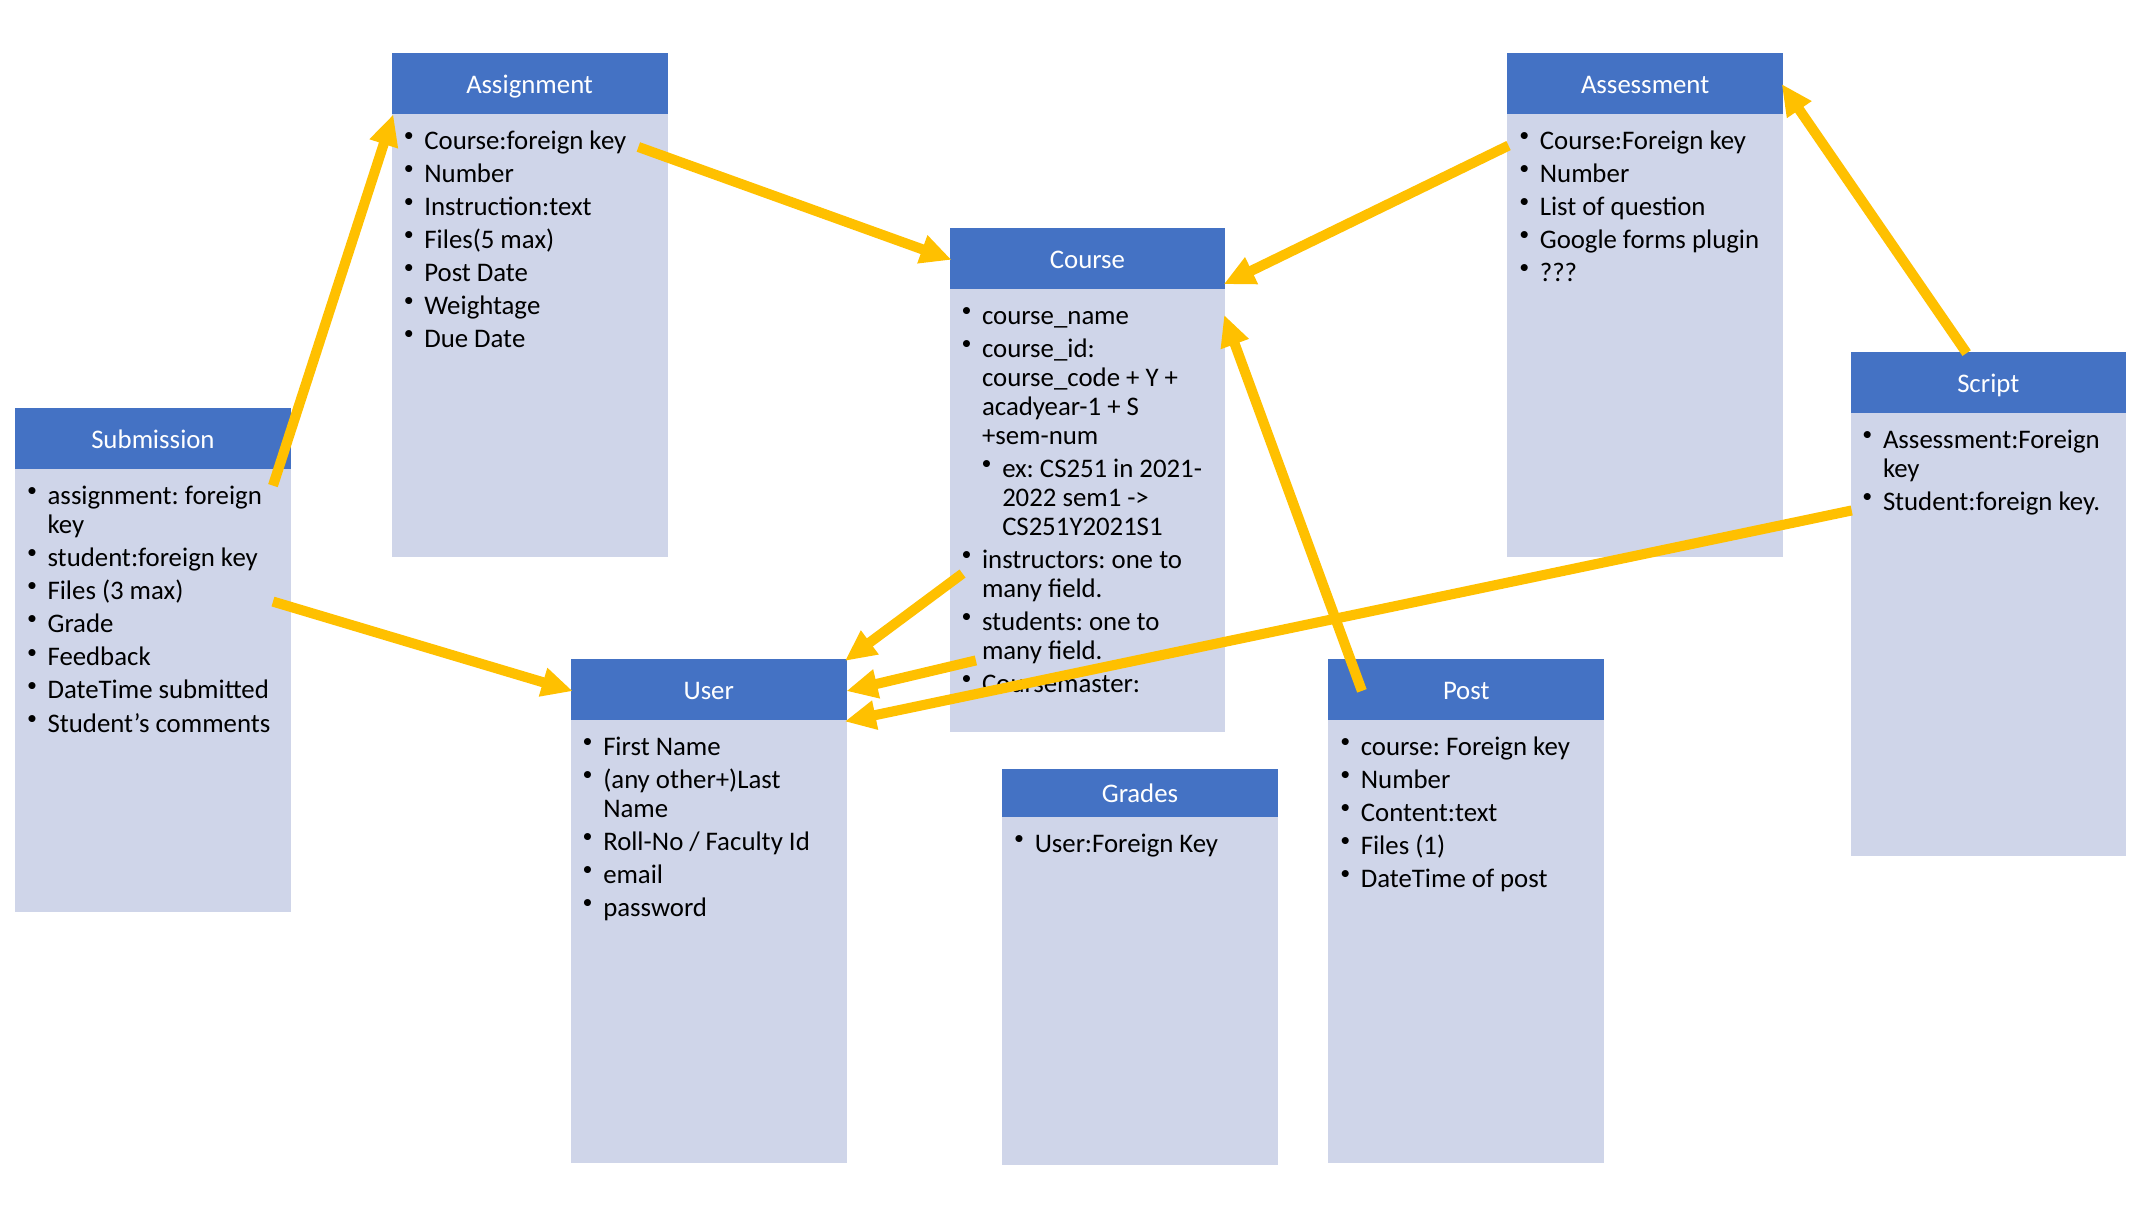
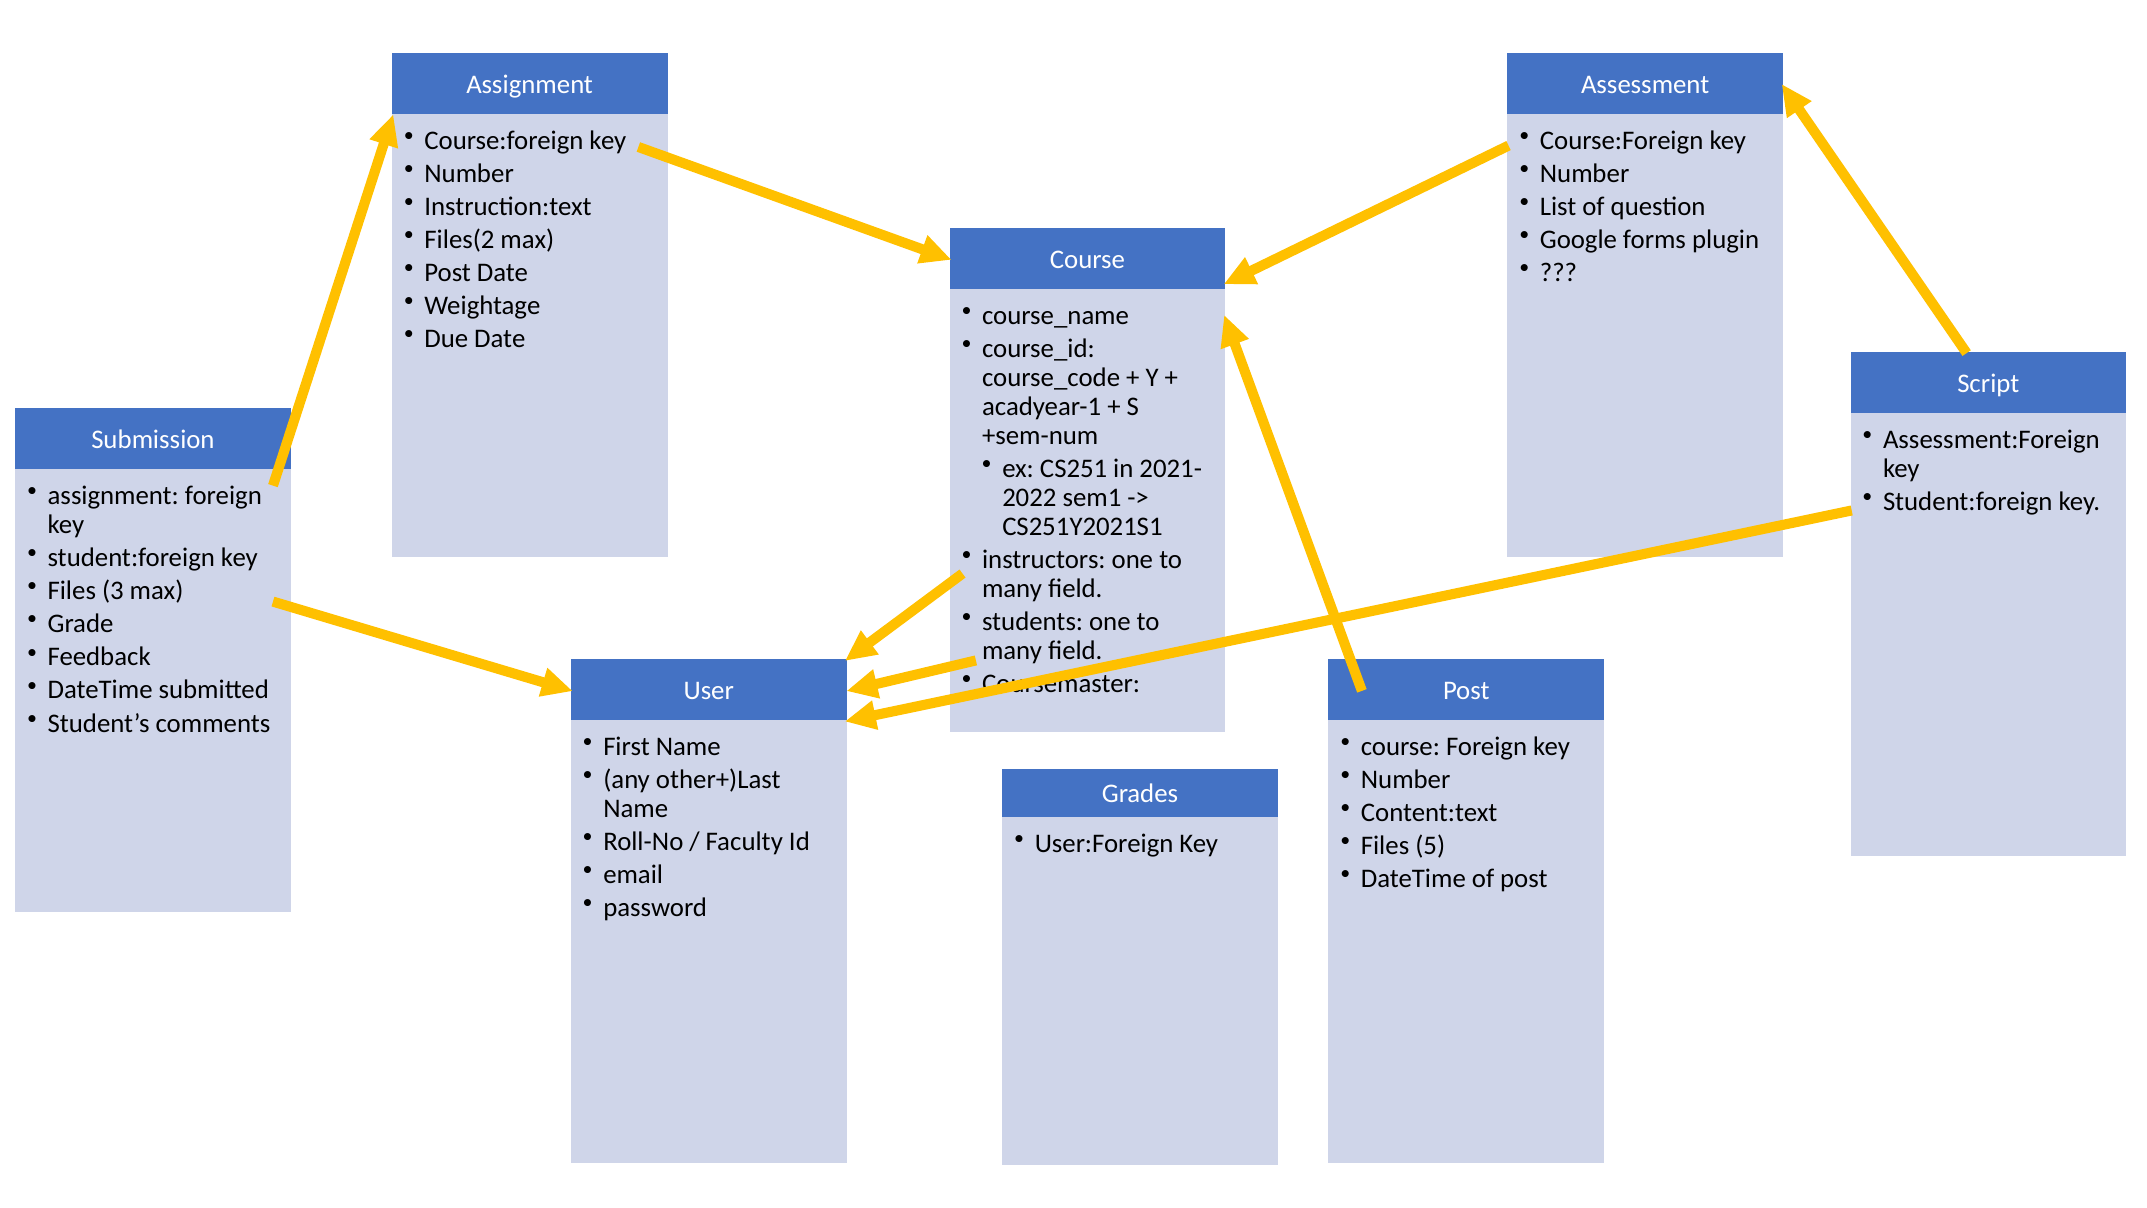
Files(5: Files(5 -> Files(2
1: 1 -> 5
